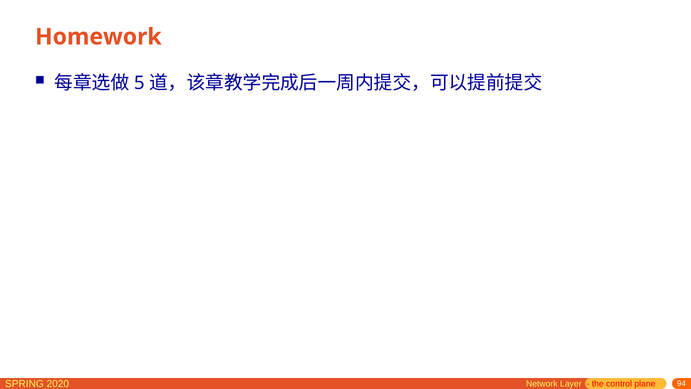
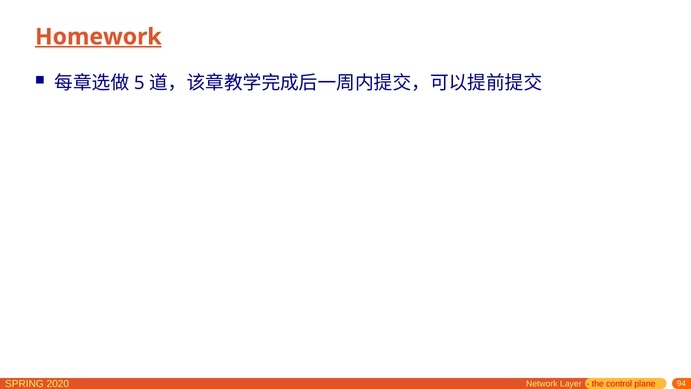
Homework underline: none -> present
